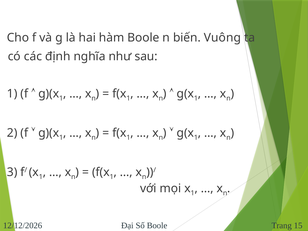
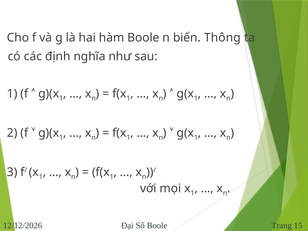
Vuông: Vuông -> Thông
